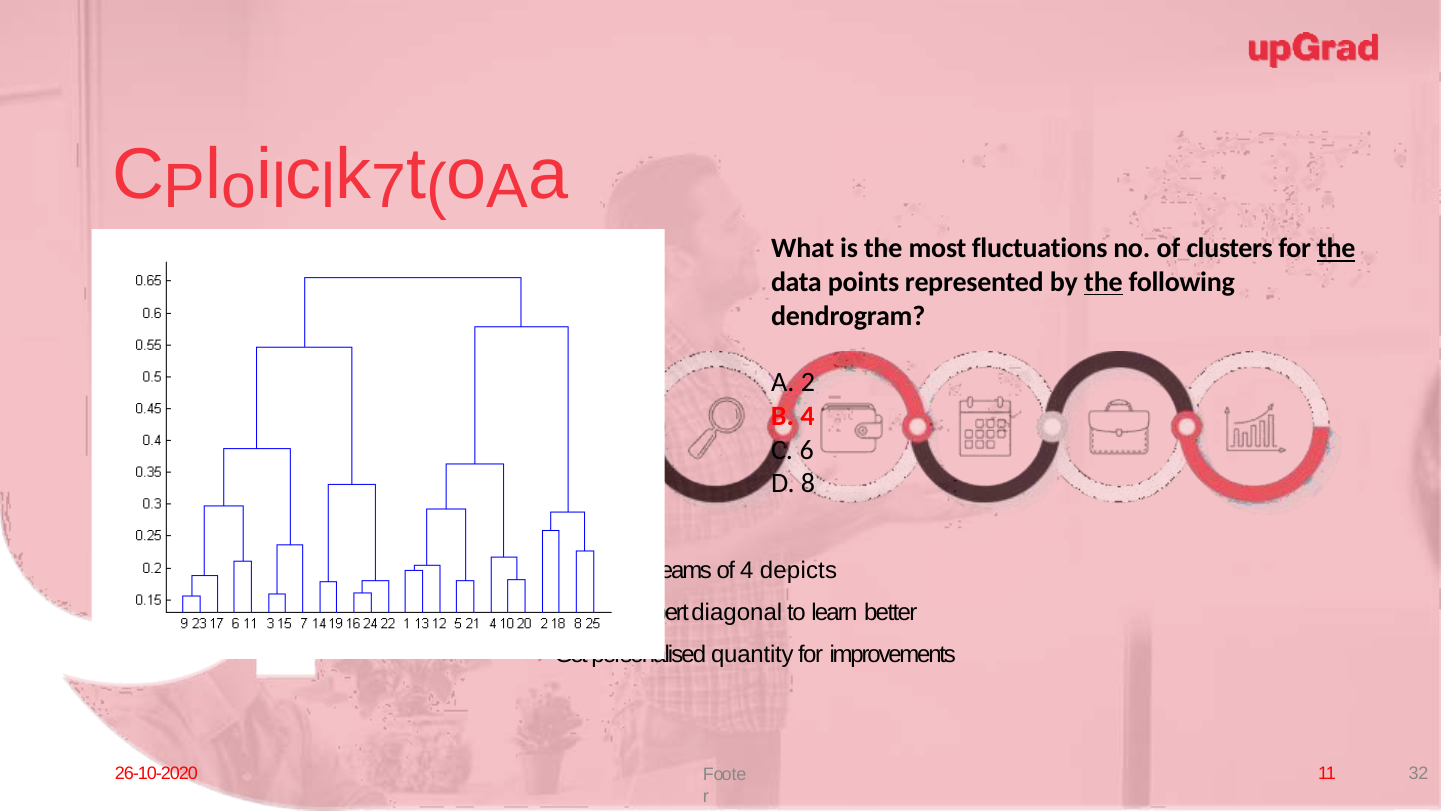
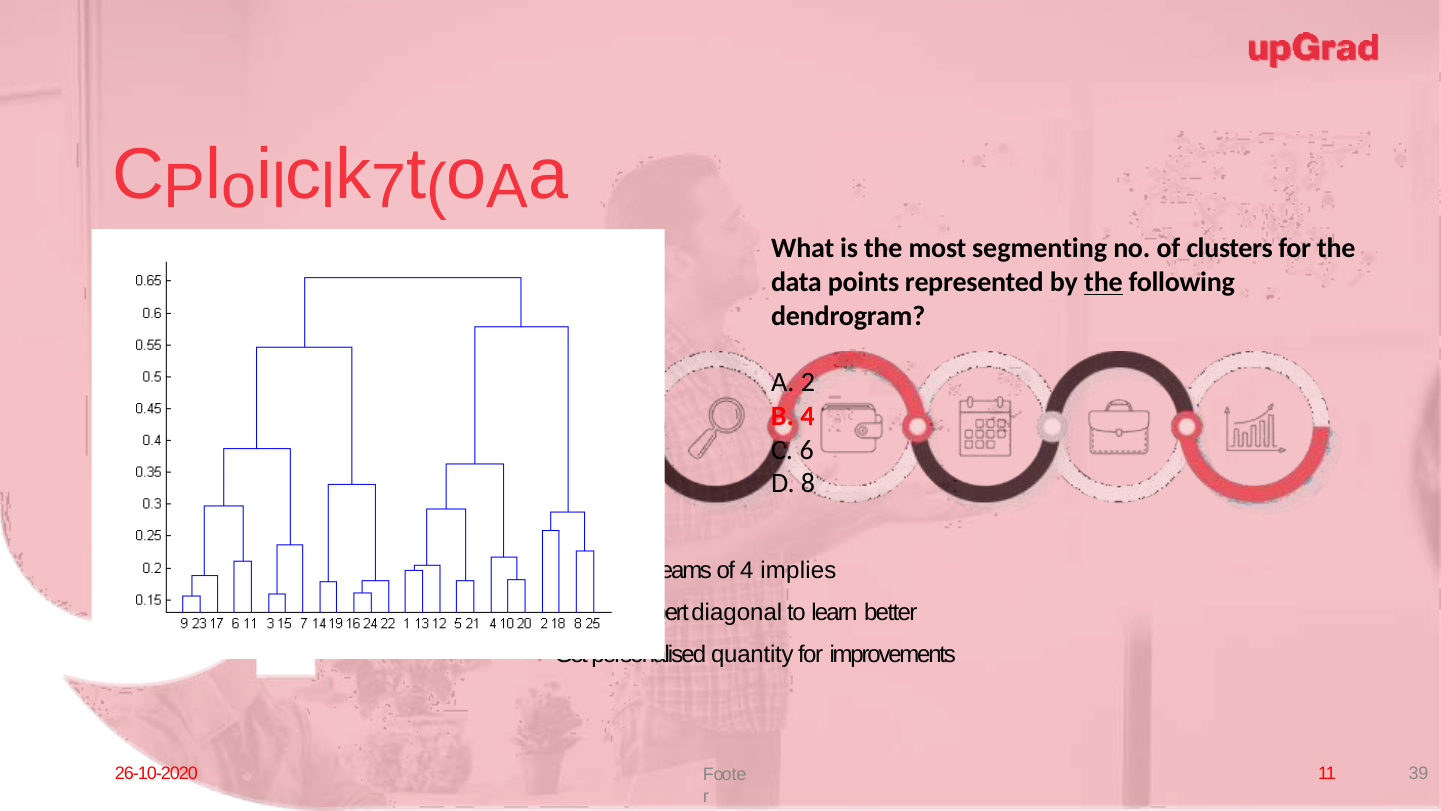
fluctuations: fluctuations -> segmenting
the at (1336, 249) underline: present -> none
depicts: depicts -> implies
32: 32 -> 39
